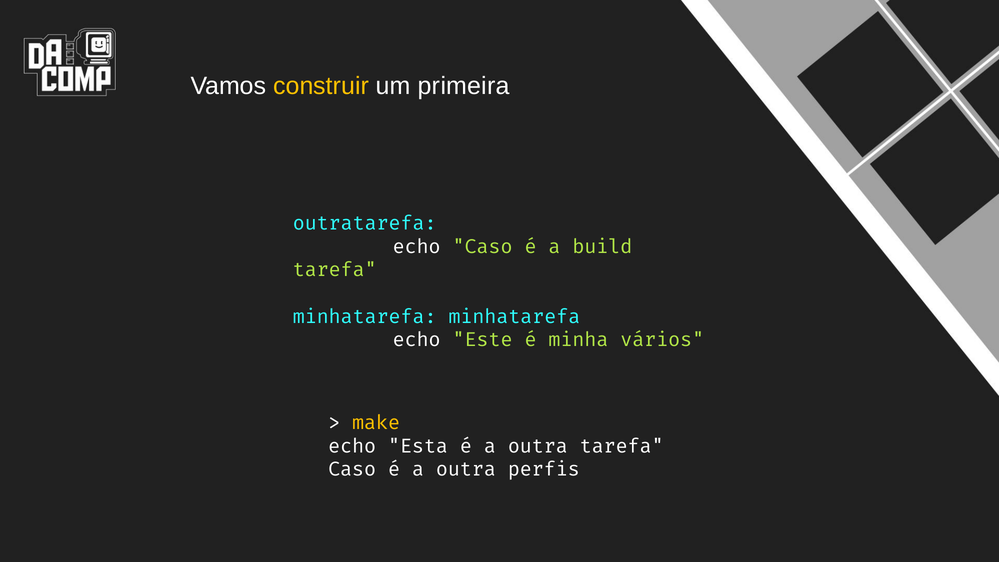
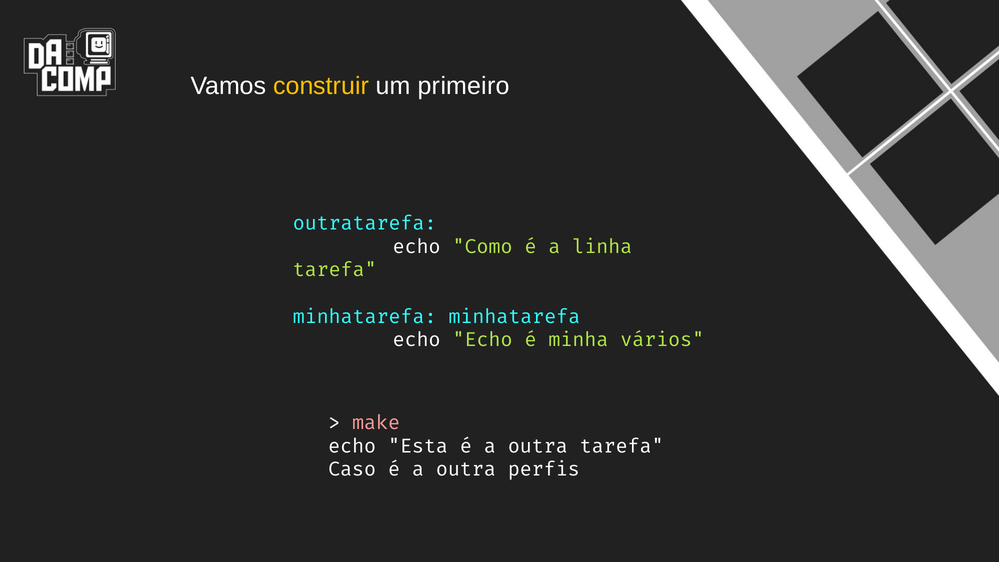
primeira: primeira -> primeiro
echo Caso: Caso -> Como
build: build -> linha
echo Este: Este -> Echo
make colour: yellow -> pink
